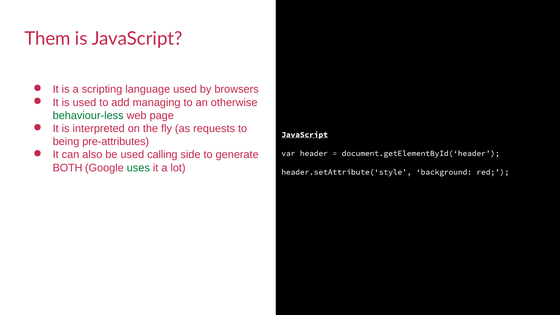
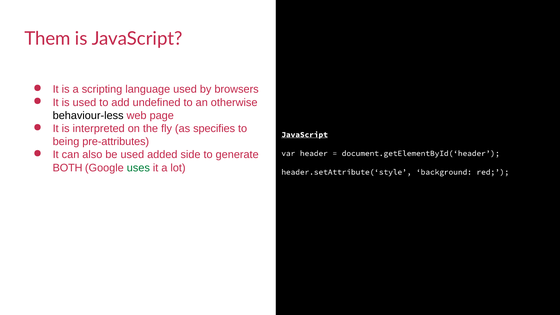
managing: managing -> undefined
behaviour-less colour: green -> black
requests: requests -> specifies
calling: calling -> added
